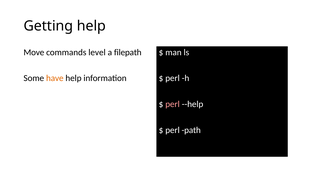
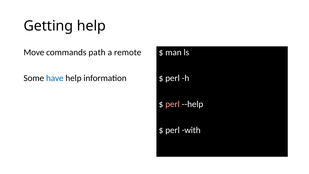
level: level -> path
filepath: filepath -> remote
have colour: orange -> blue
path: path -> with
